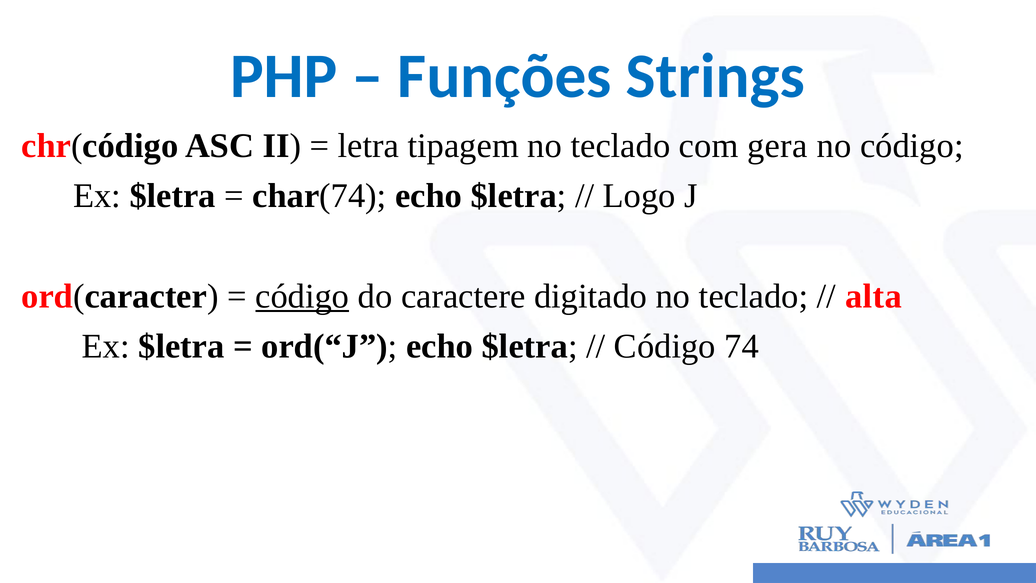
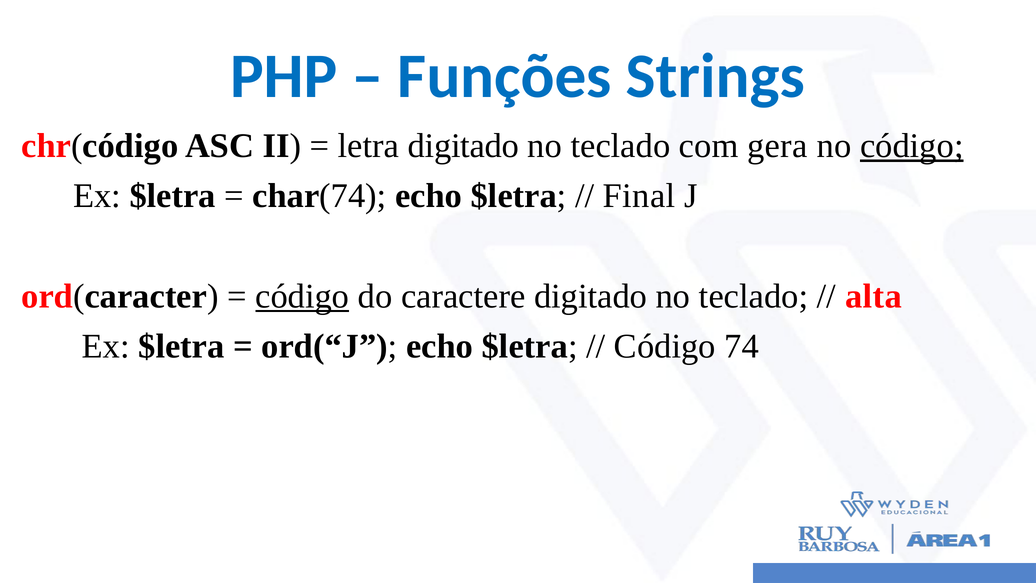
letra tipagem: tipagem -> digitado
código at (912, 146) underline: none -> present
Logo: Logo -> Final
